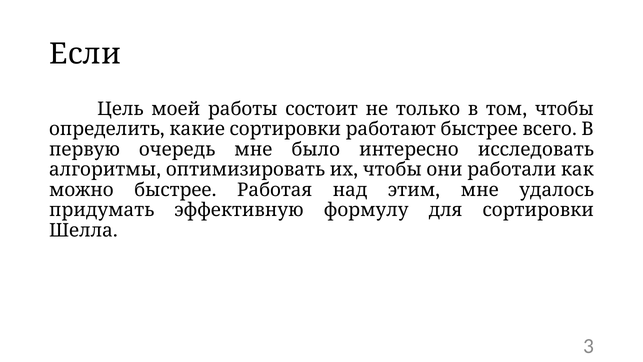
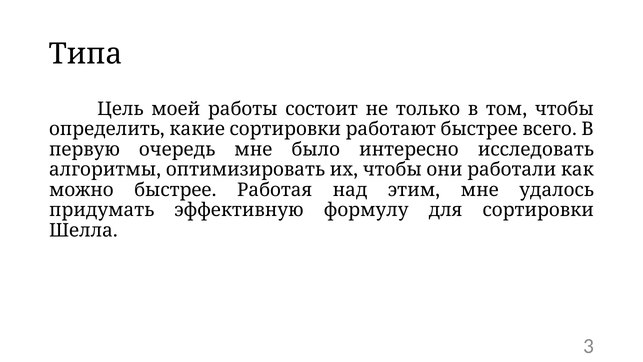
Если: Если -> Типа
